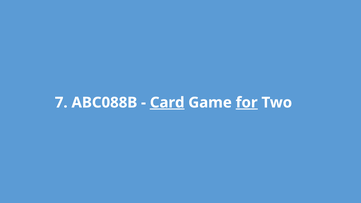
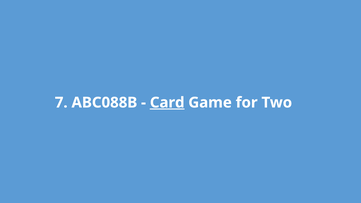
for underline: present -> none
